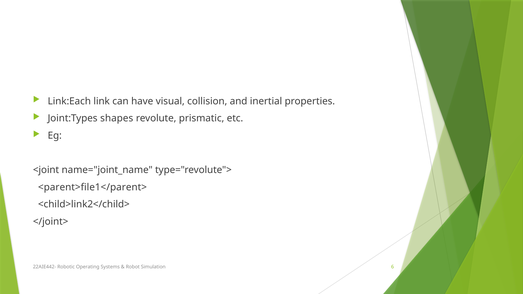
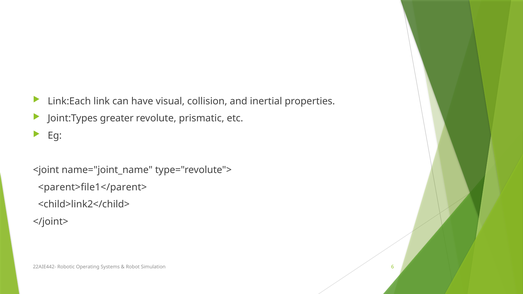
shapes: shapes -> greater
